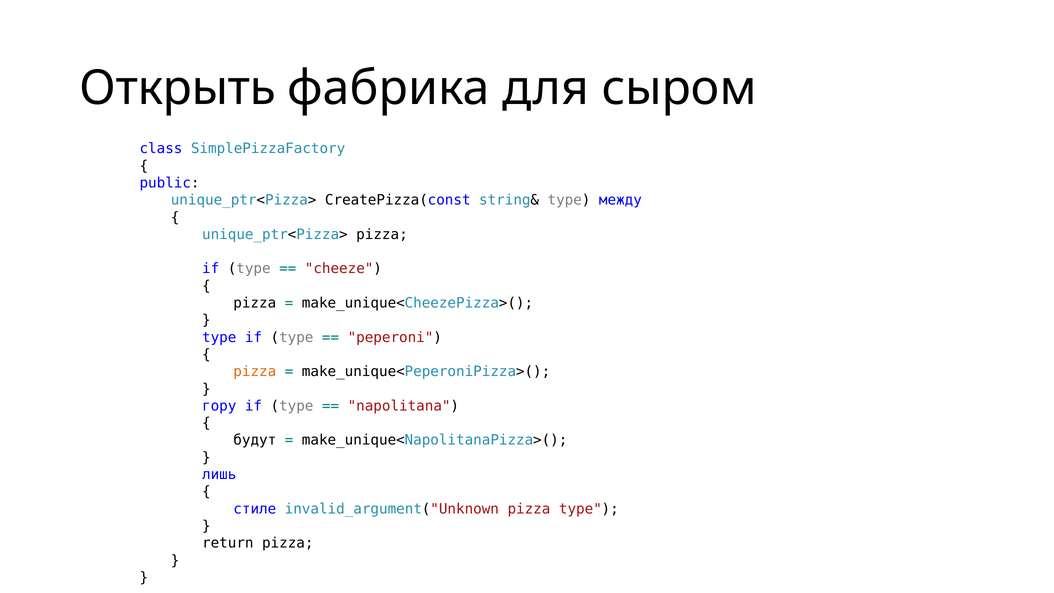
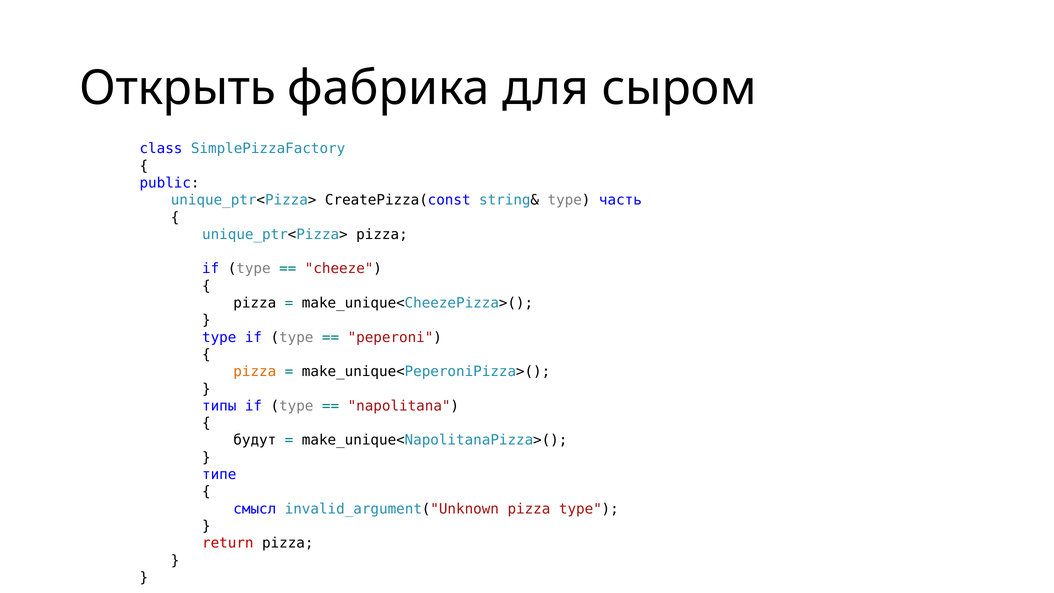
между: между -> часть
гору: гору -> типы
лишь: лишь -> типе
стиле: стиле -> смысл
return colour: black -> red
